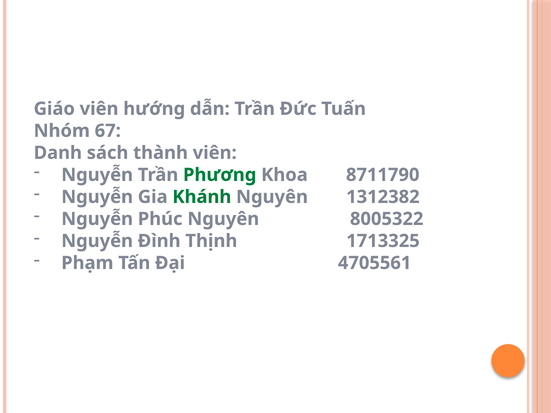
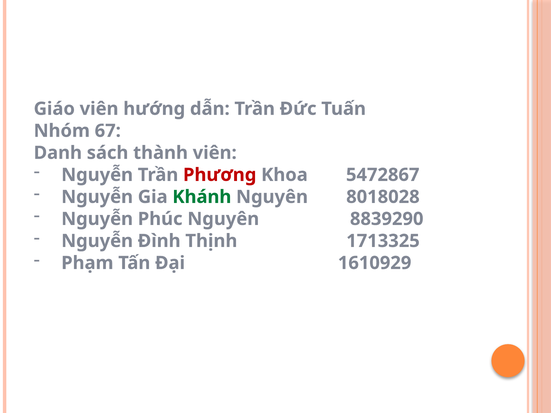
Phương colour: green -> red
8711790: 8711790 -> 5472867
1312382: 1312382 -> 8018028
8005322: 8005322 -> 8839290
4705561: 4705561 -> 1610929
